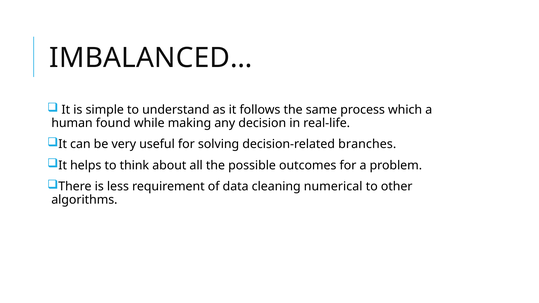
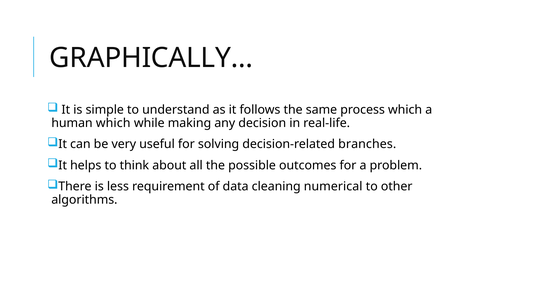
IMBALANCED…: IMBALANCED… -> GRAPHICALLY…
human found: found -> which
